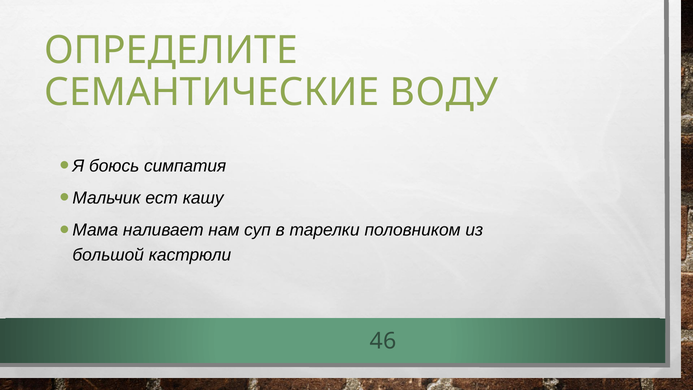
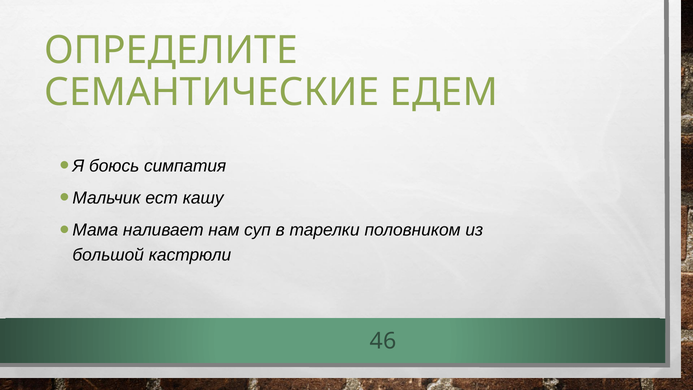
ВОДУ: ВОДУ -> ЕДЕМ
